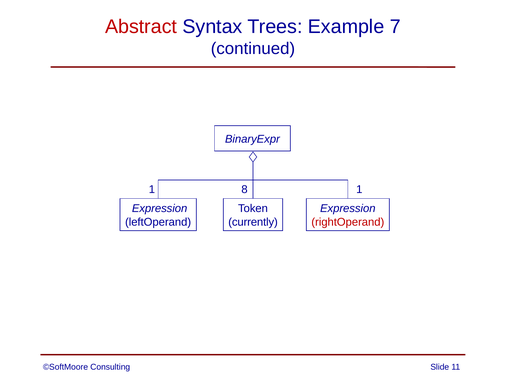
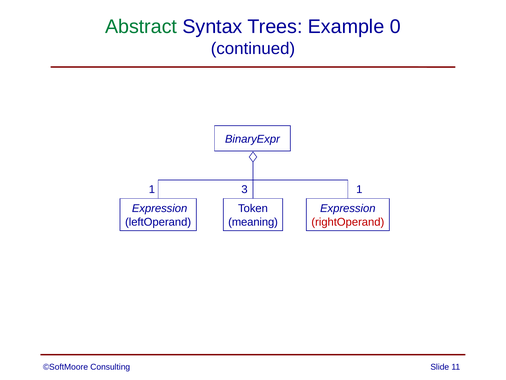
Abstract colour: red -> green
7: 7 -> 0
8: 8 -> 3
currently: currently -> meaning
